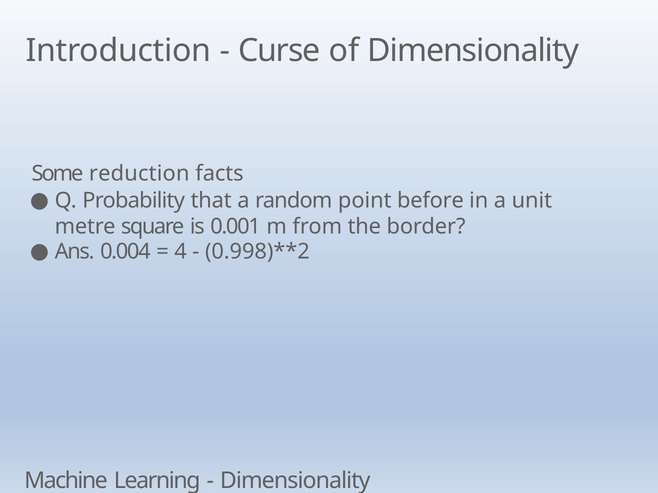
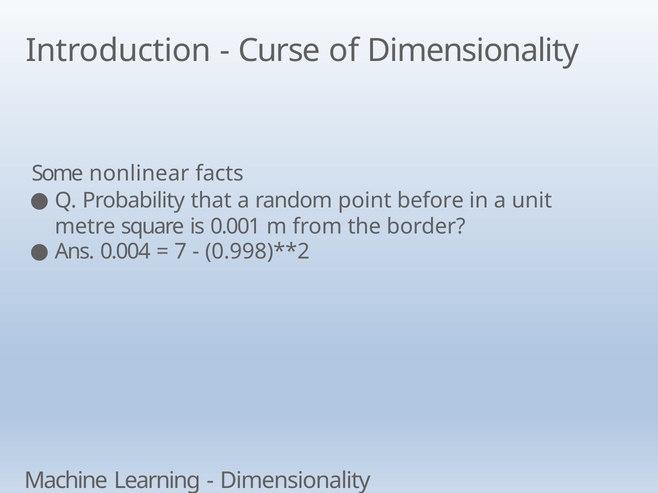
Some reduction: reduction -> nonlinear
4: 4 -> 7
